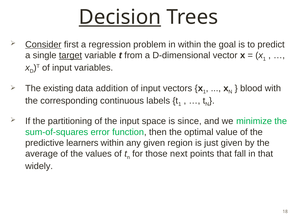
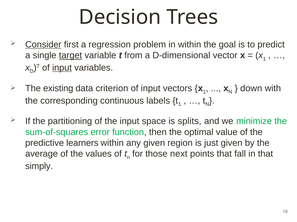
Decision underline: present -> none
input at (62, 68) underline: none -> present
addition: addition -> criterion
blood: blood -> down
since: since -> splits
widely: widely -> simply
